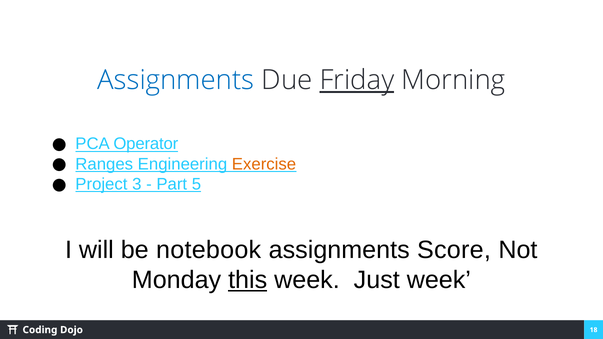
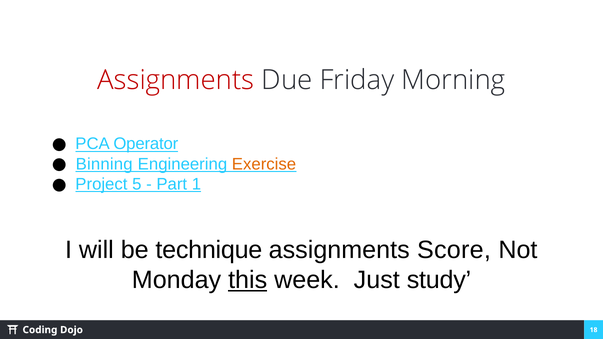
Assignments at (176, 80) colour: blue -> red
Friday underline: present -> none
Ranges: Ranges -> Binning
3: 3 -> 5
5: 5 -> 1
notebook: notebook -> technique
Just week: week -> study
